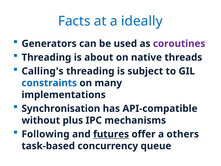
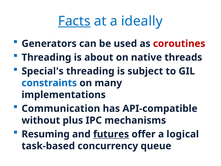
Facts underline: none -> present
coroutines colour: purple -> red
Calling's: Calling's -> Special's
Synchronisation: Synchronisation -> Communication
Following: Following -> Resuming
others: others -> logical
